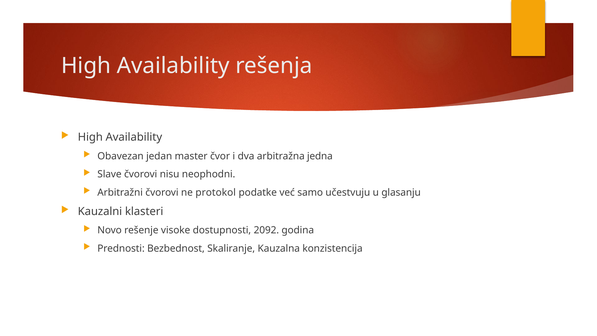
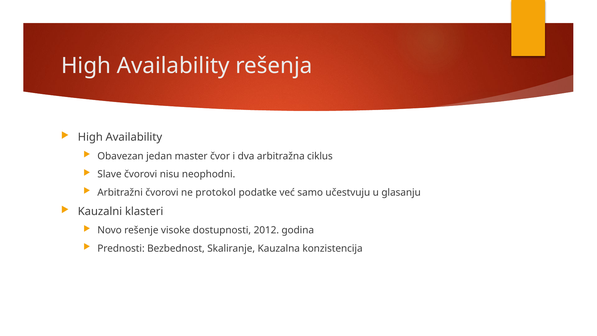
jedna: jedna -> ciklus
2092: 2092 -> 2012
